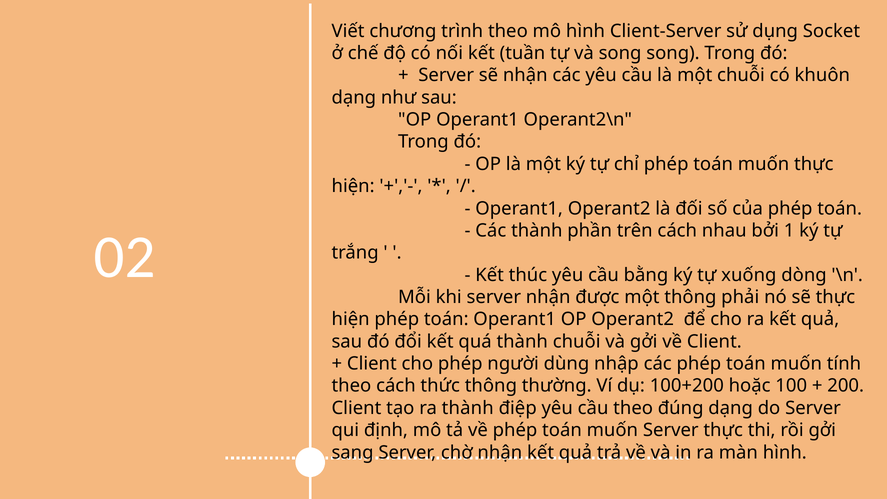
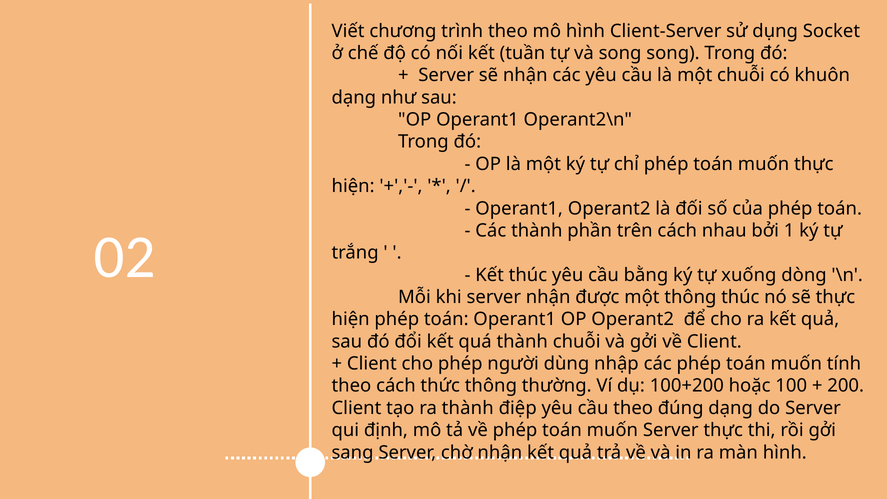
thông phải: phải -> thúc
